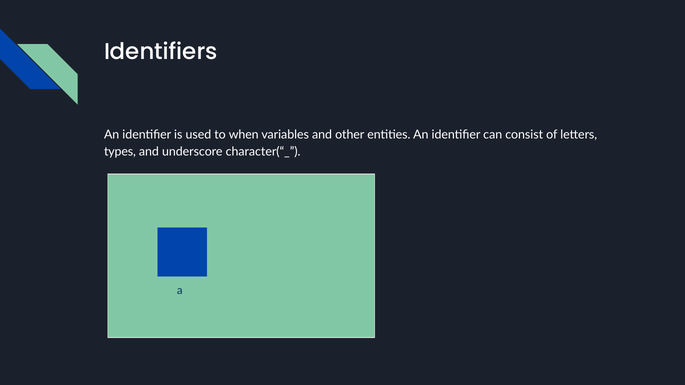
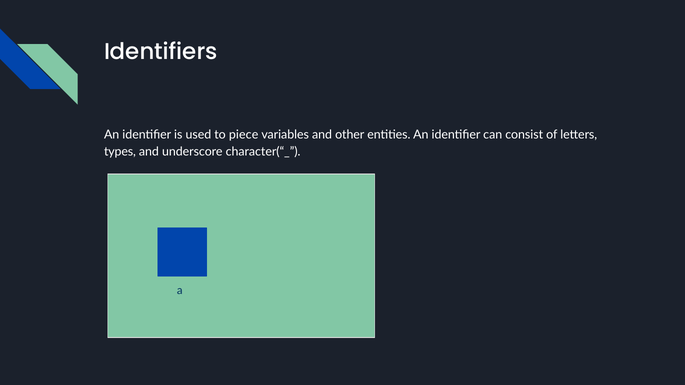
when: when -> piece
